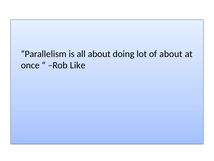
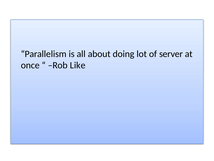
of about: about -> server
